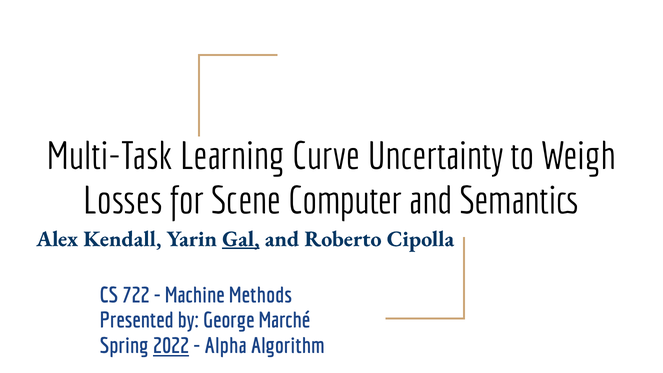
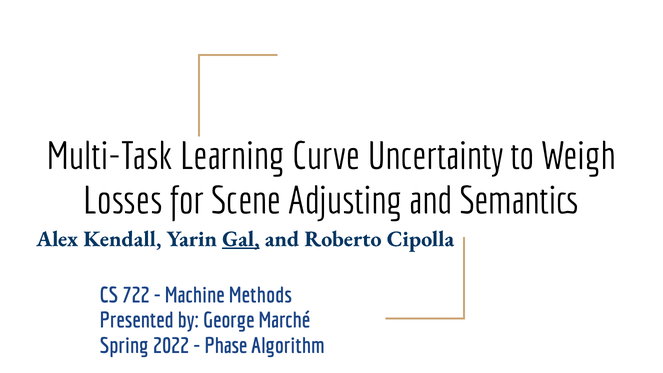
Computer: Computer -> Adjusting
2022 underline: present -> none
Alpha: Alpha -> Phase
